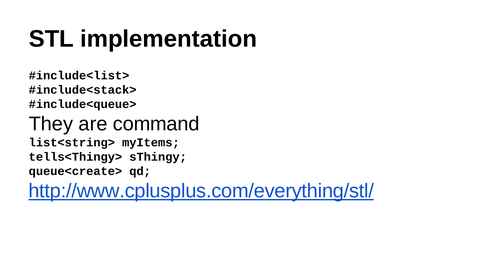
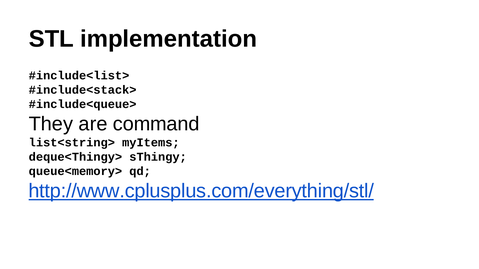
tells<Thingy>: tells<Thingy> -> deque<Thingy>
queue<create>: queue<create> -> queue<memory>
